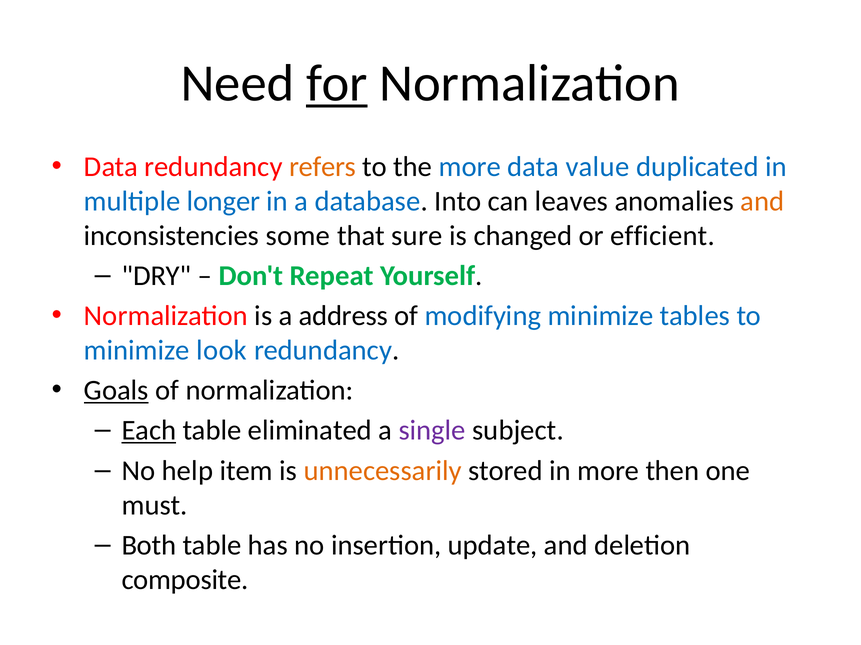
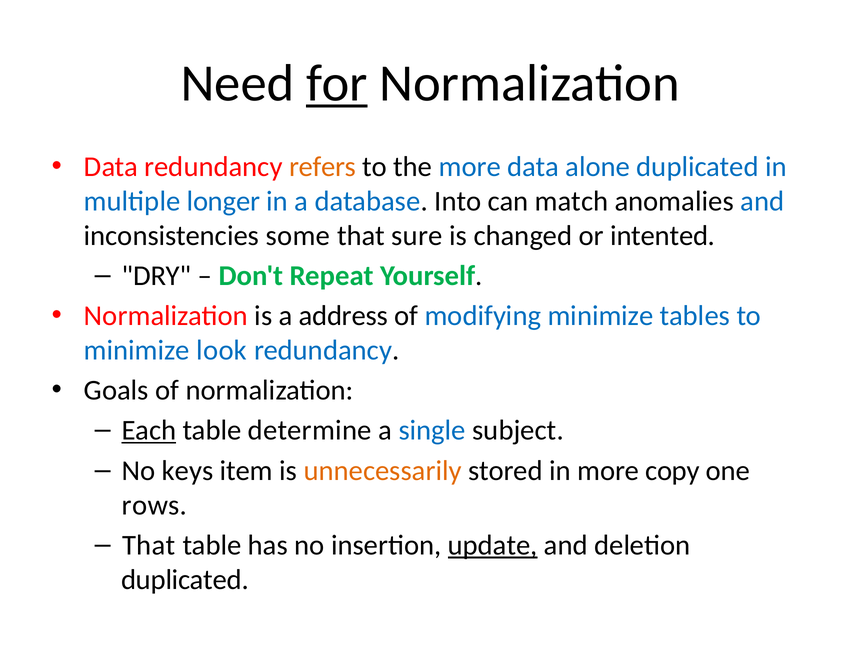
value: value -> alone
leaves: leaves -> match
and at (762, 201) colour: orange -> blue
efficient: efficient -> intented
Goals underline: present -> none
eliminated: eliminated -> determine
single colour: purple -> blue
help: help -> keys
then: then -> copy
must: must -> rows
Both at (149, 546): Both -> That
update underline: none -> present
composite at (185, 580): composite -> duplicated
